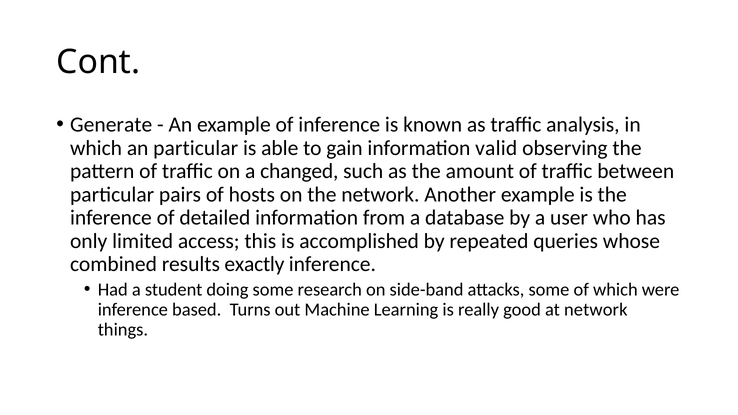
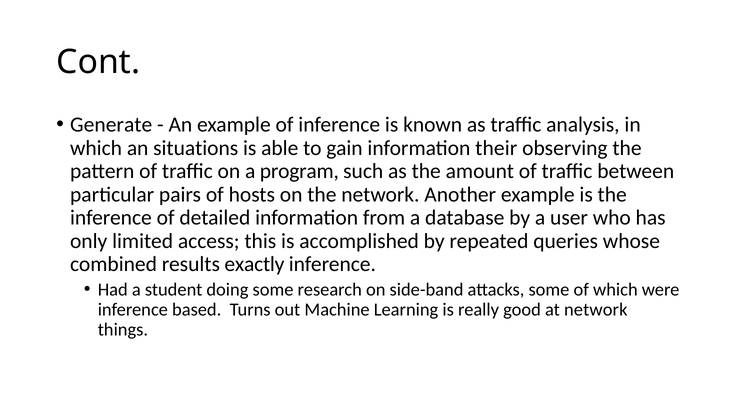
an particular: particular -> situations
valid: valid -> their
changed: changed -> program
